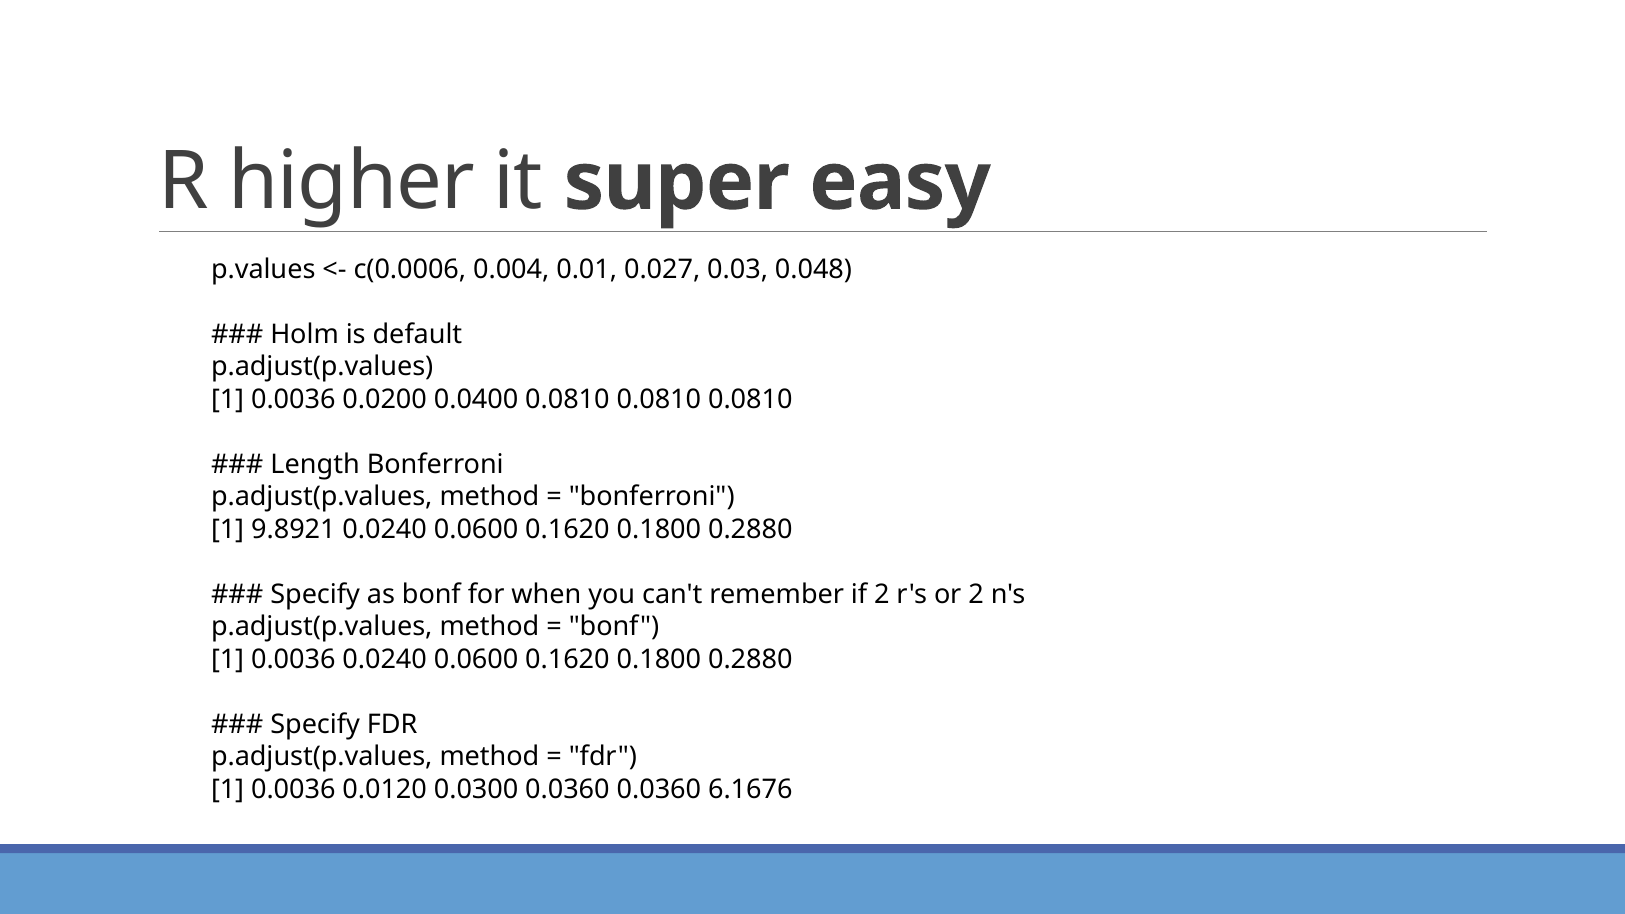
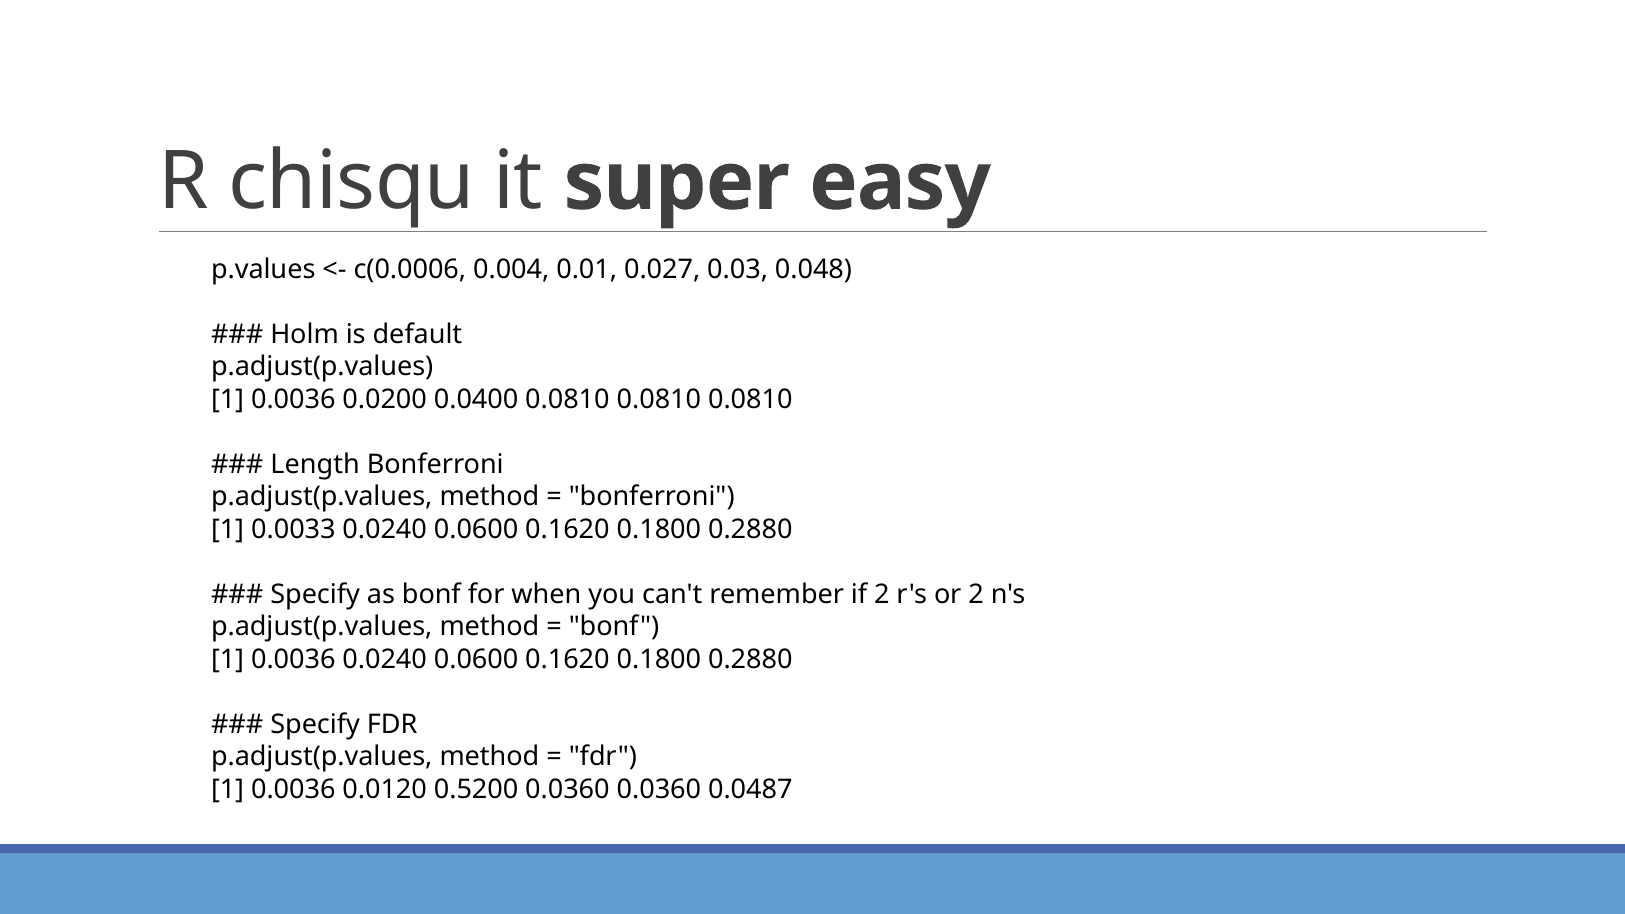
higher: higher -> chisqu
9.8921: 9.8921 -> 0.0033
0.0300: 0.0300 -> 0.5200
6.1676: 6.1676 -> 0.0487
